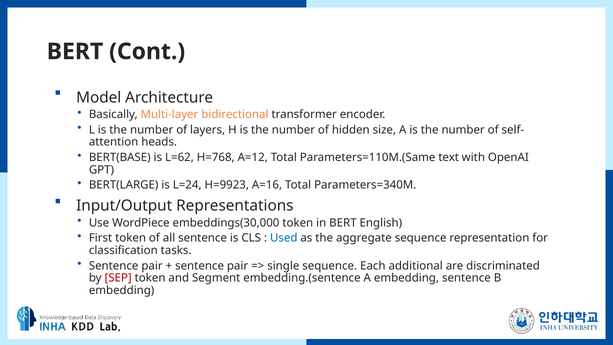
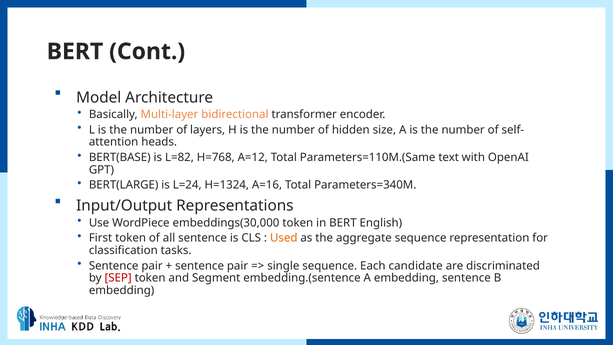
L=62: L=62 -> L=82
H=9923: H=9923 -> H=1324
Used colour: blue -> orange
additional: additional -> candidate
